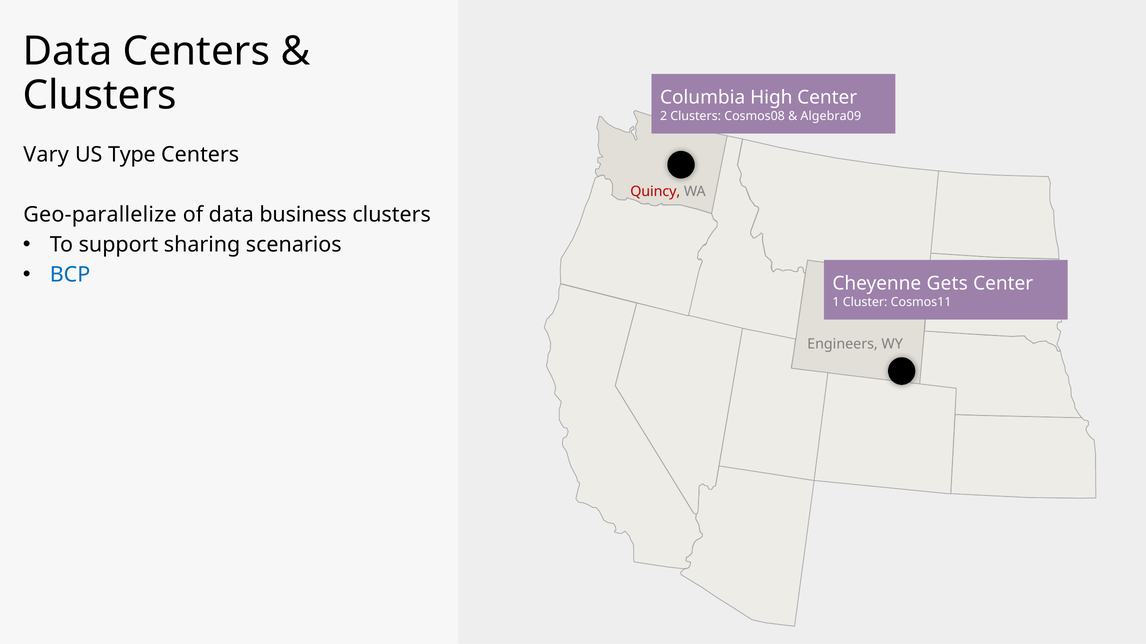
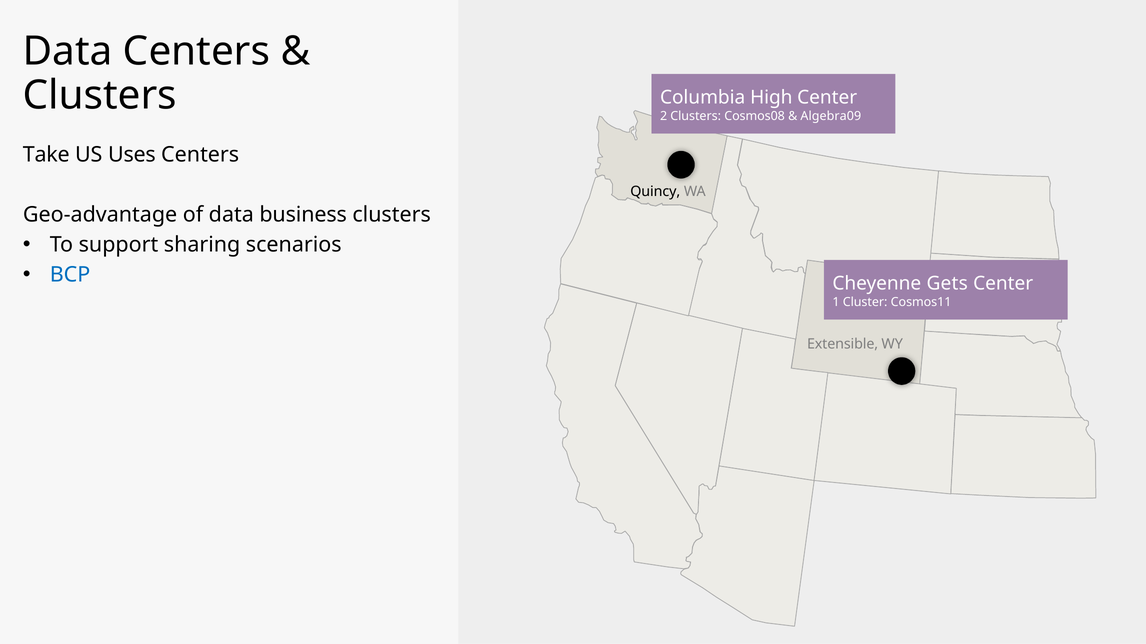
Vary: Vary -> Take
Type: Type -> Uses
Quincy colour: red -> black
Geo-parallelize: Geo-parallelize -> Geo-advantage
Engineers: Engineers -> Extensible
